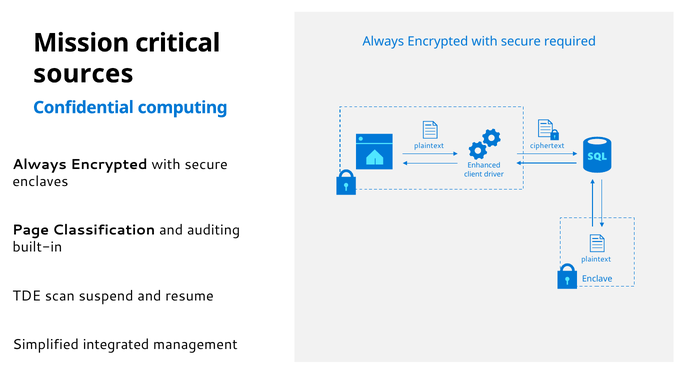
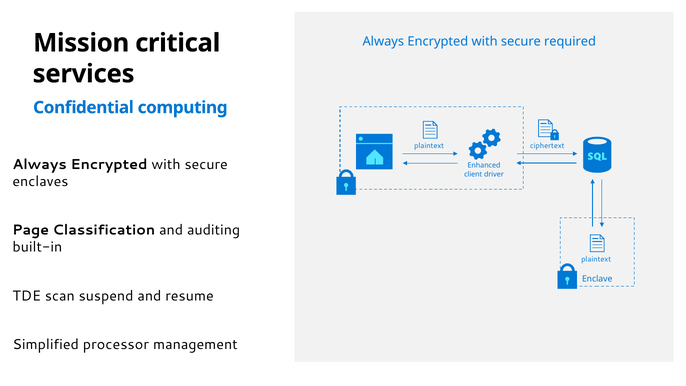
sources: sources -> services
integrated: integrated -> processor
